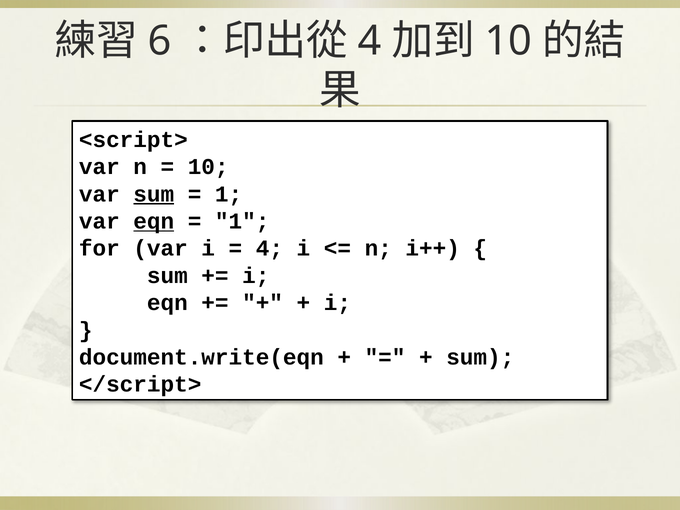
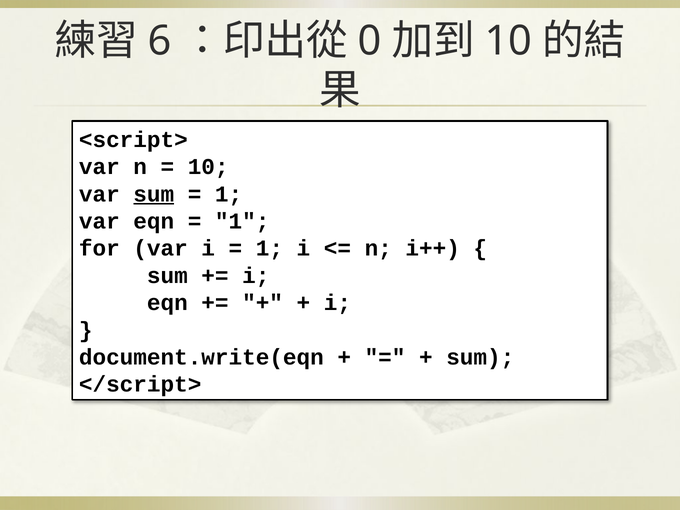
4 at (370, 41): 4 -> 0
eqn at (154, 221) underline: present -> none
4 at (269, 248): 4 -> 1
